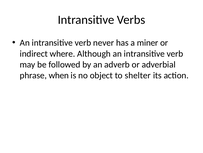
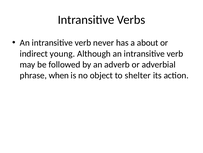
miner: miner -> about
where: where -> young
